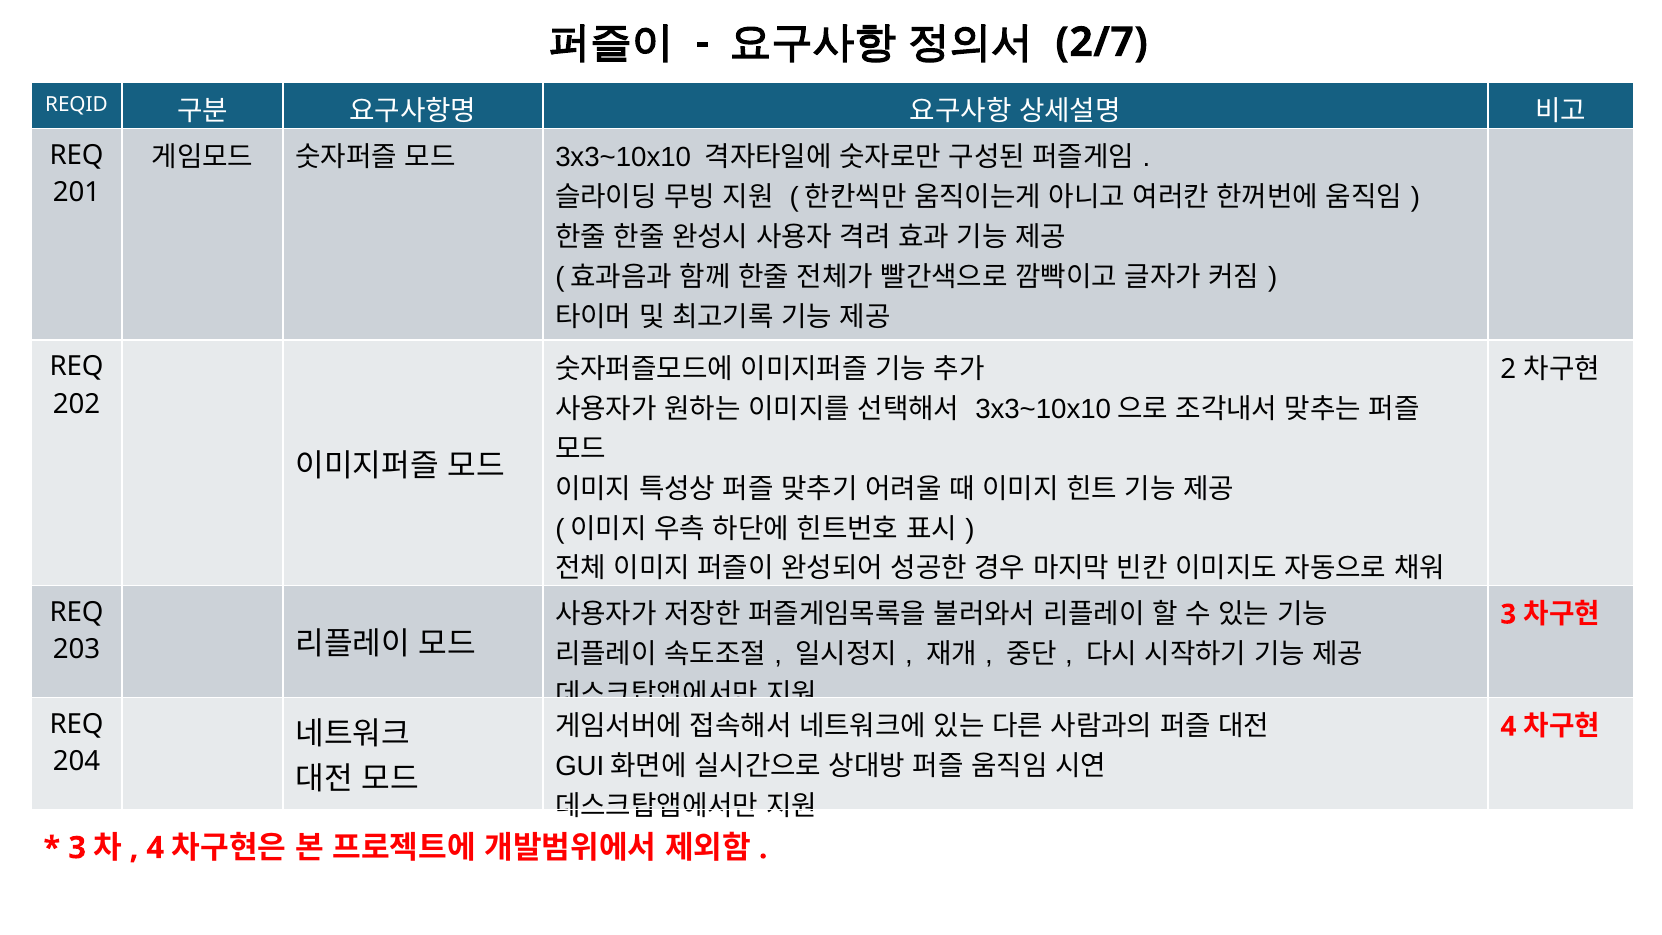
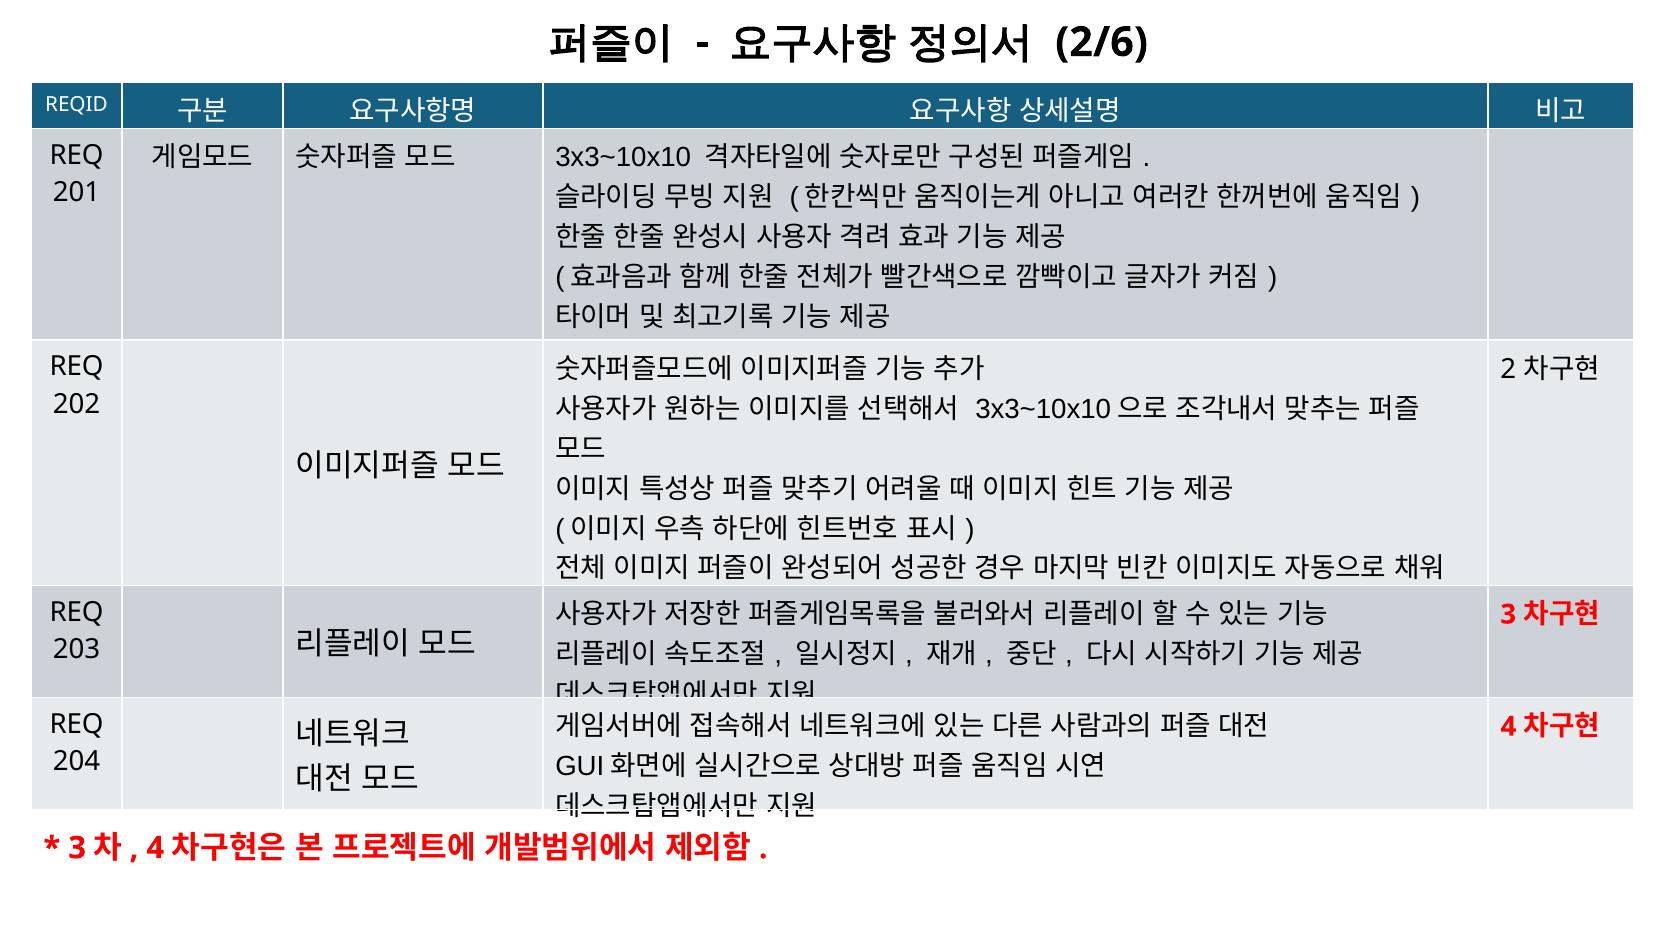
2/7: 2/7 -> 2/6
